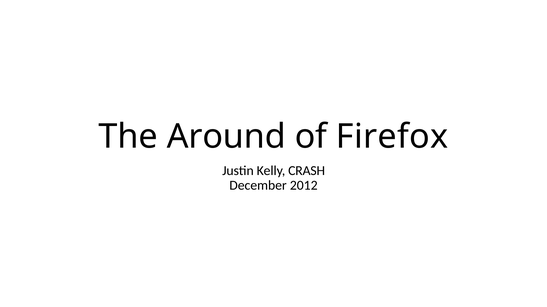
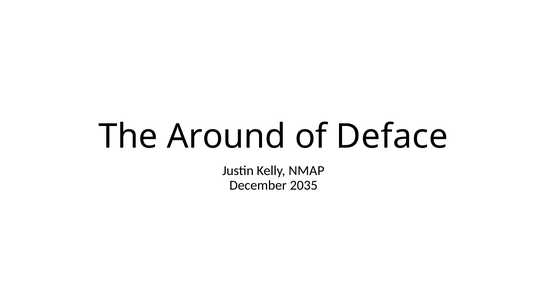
Firefox: Firefox -> Deface
CRASH: CRASH -> NMAP
2012: 2012 -> 2035
